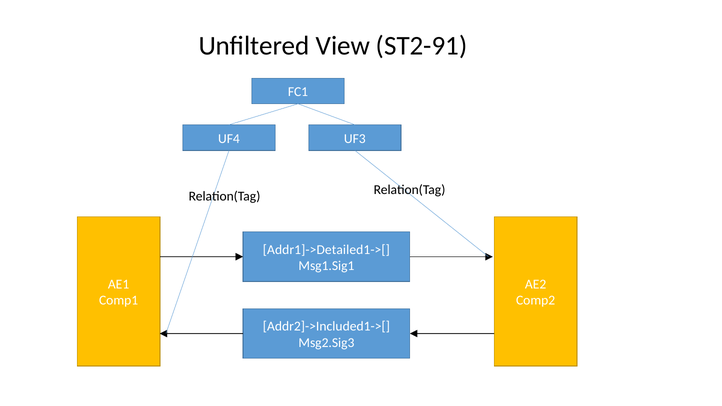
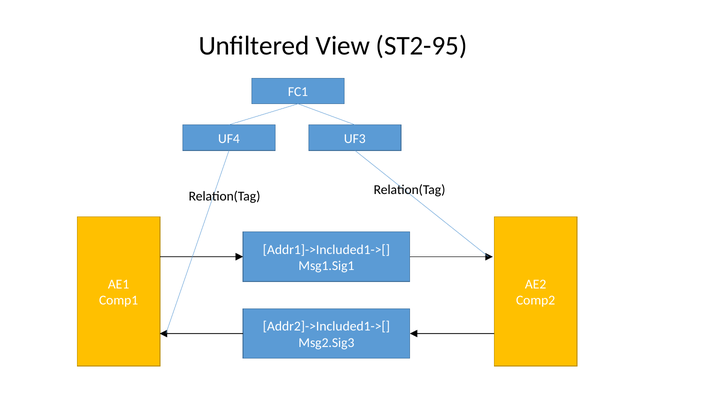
ST2-91: ST2-91 -> ST2-95
Addr1]->Detailed1->[: Addr1]->Detailed1->[ -> Addr1]->Included1->[
